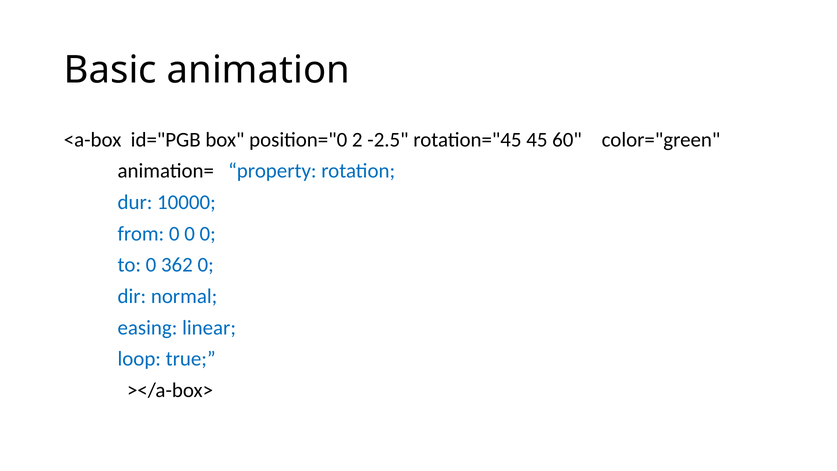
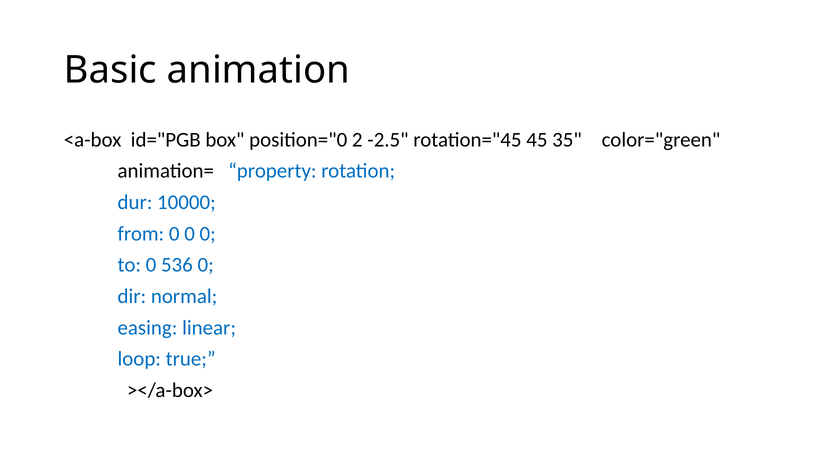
60: 60 -> 35
362: 362 -> 536
